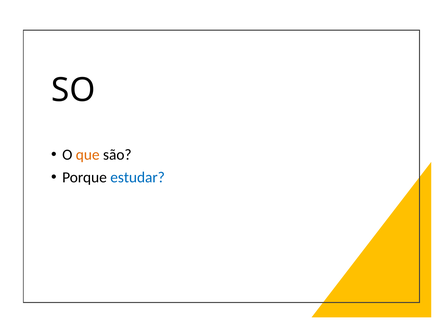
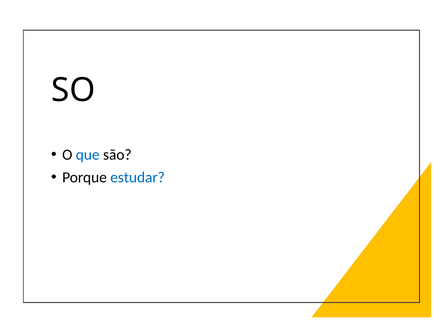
que colour: orange -> blue
